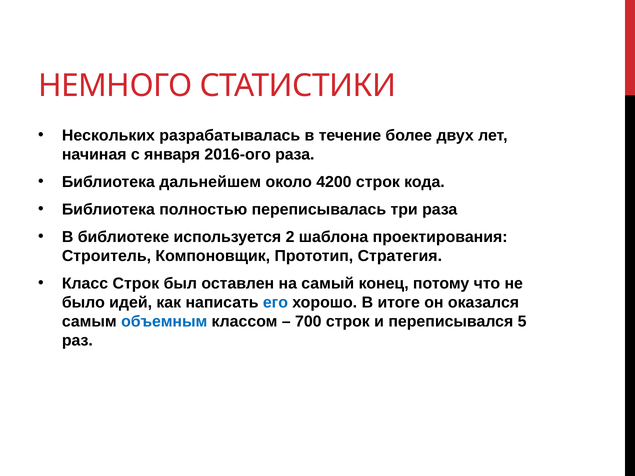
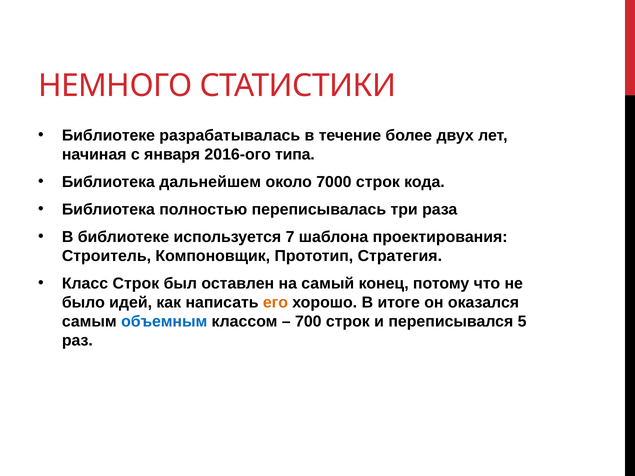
Нескольких at (108, 136): Нескольких -> Библиотеке
2016-ого раза: раза -> типа
4200: 4200 -> 7000
2: 2 -> 7
его colour: blue -> orange
